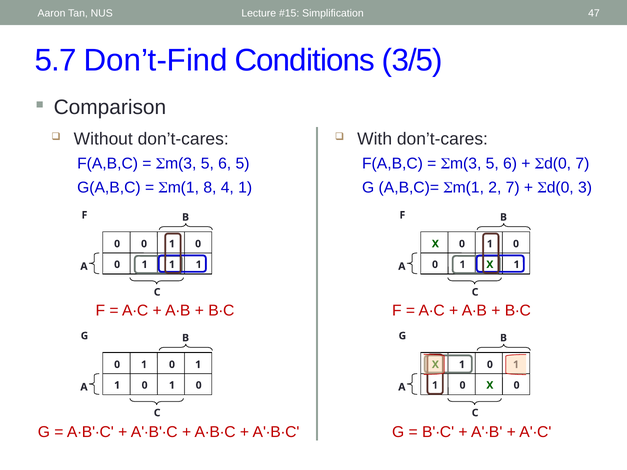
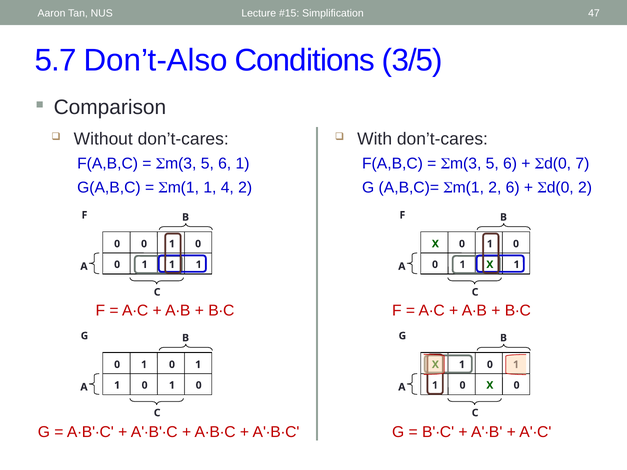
Don’t-Find: Don’t-Find -> Don’t-Also
6 5: 5 -> 1
8 at (210, 188): 8 -> 1
4 1: 1 -> 2
2 7: 7 -> 6
3 at (585, 188): 3 -> 2
